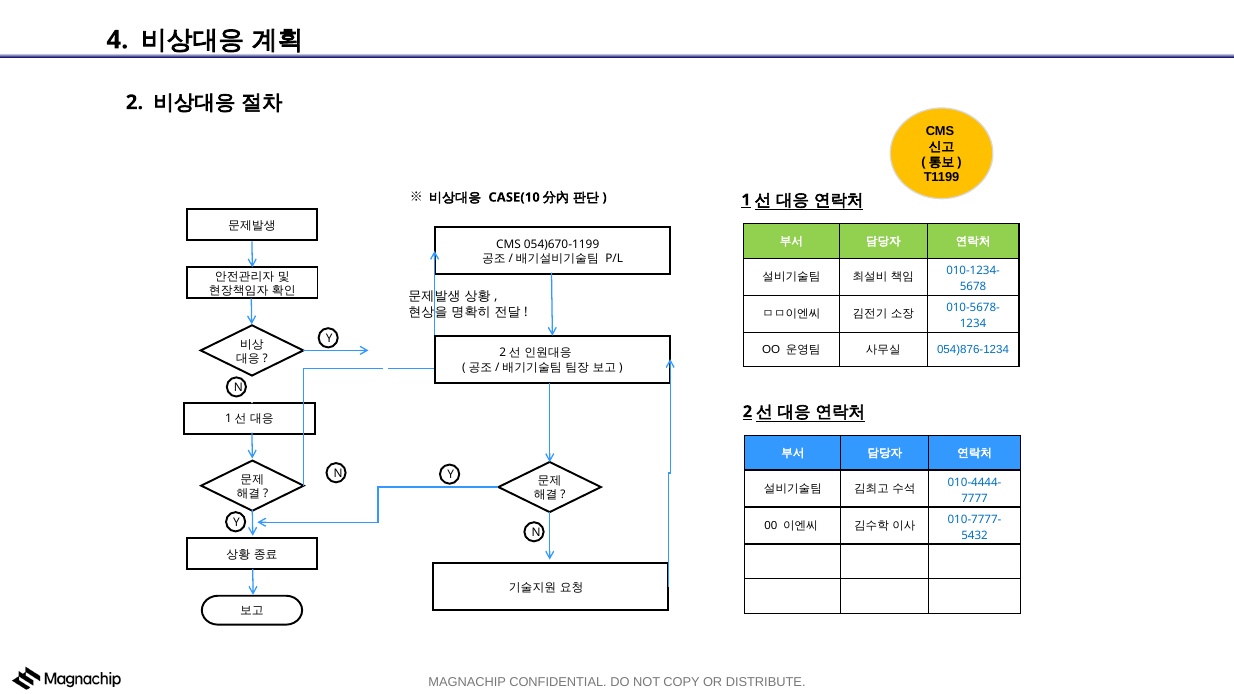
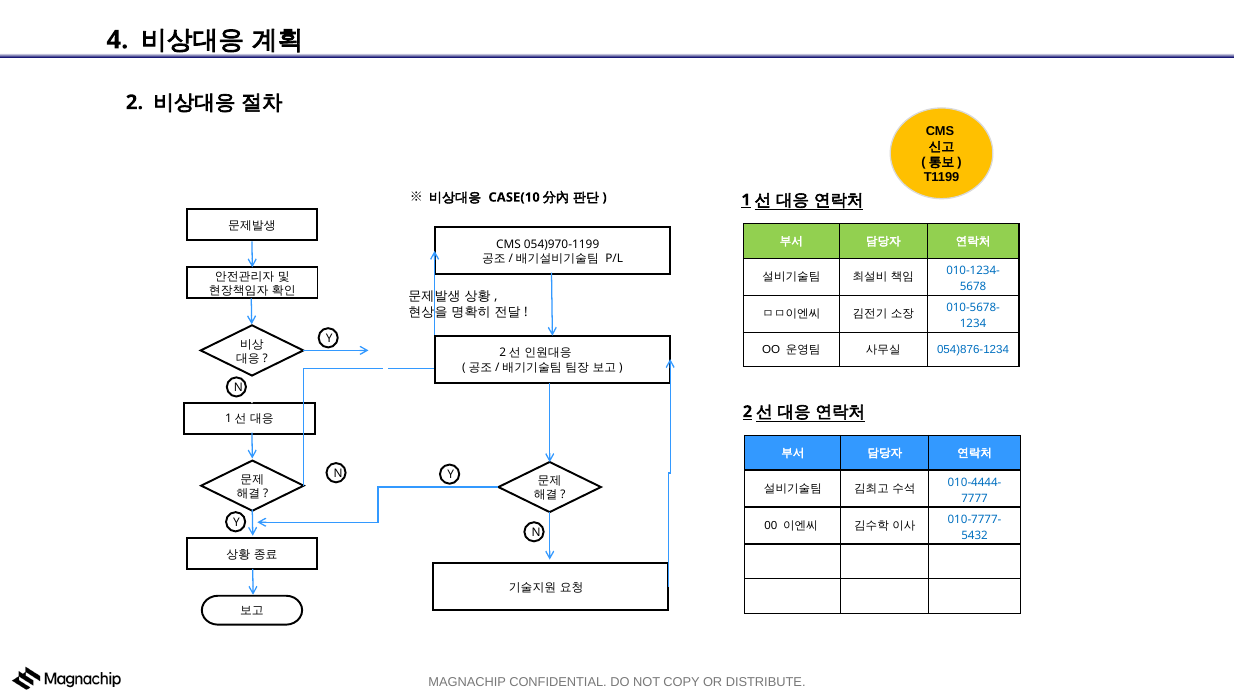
054)670-1199: 054)670-1199 -> 054)970-1199
